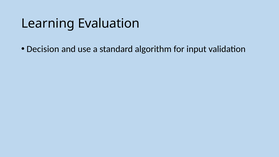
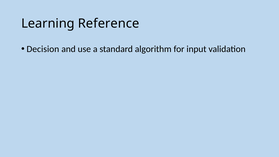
Evaluation: Evaluation -> Reference
